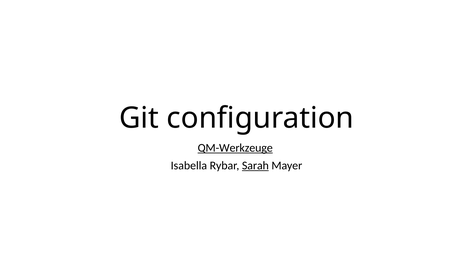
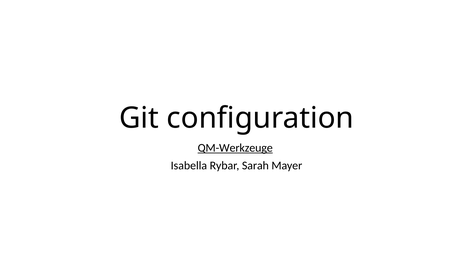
Sarah underline: present -> none
